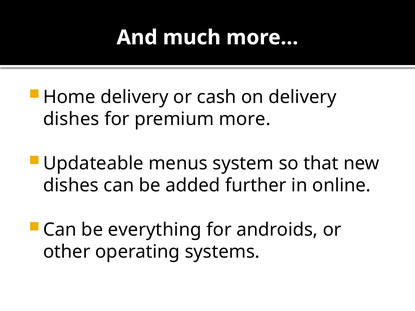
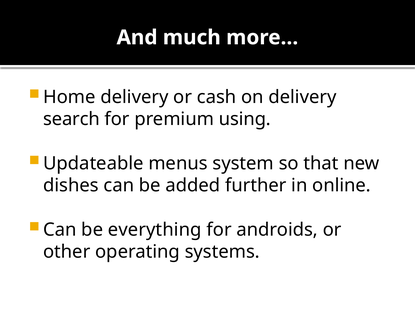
dishes at (71, 119): dishes -> search
more: more -> using
